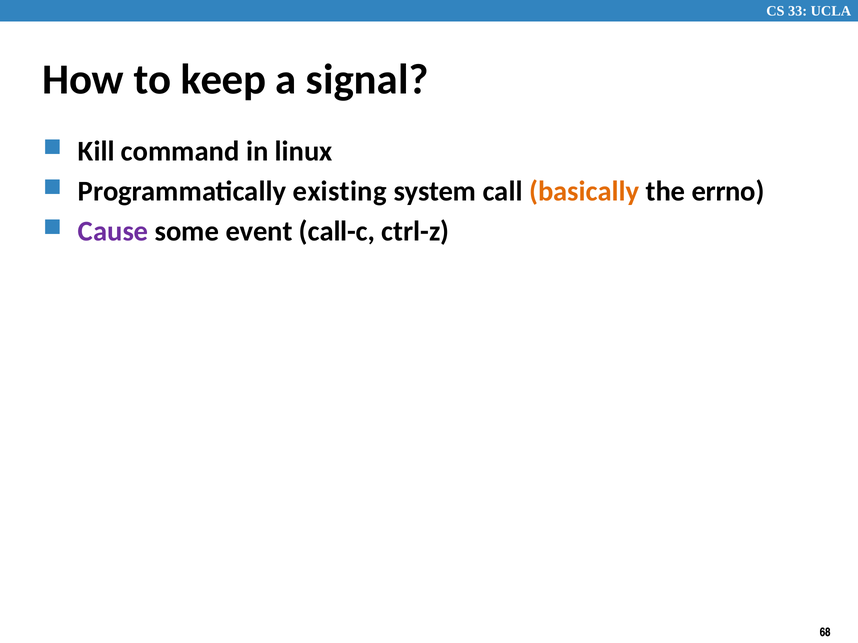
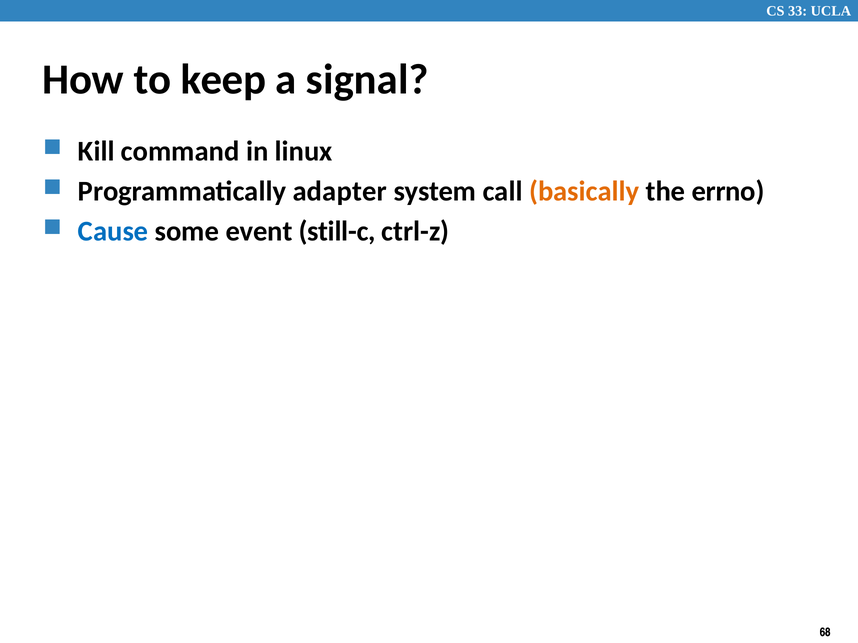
existing: existing -> adapter
Cause colour: purple -> blue
call-c: call-c -> still-c
